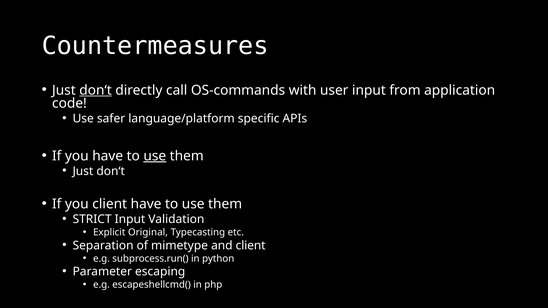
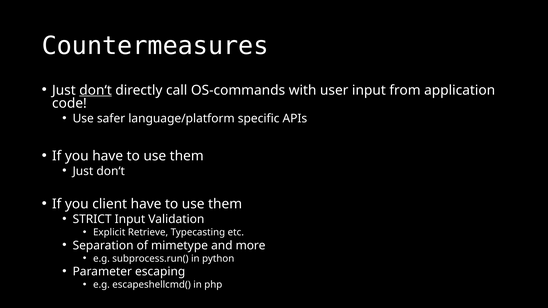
use at (155, 156) underline: present -> none
Original: Original -> Retrieve
and client: client -> more
